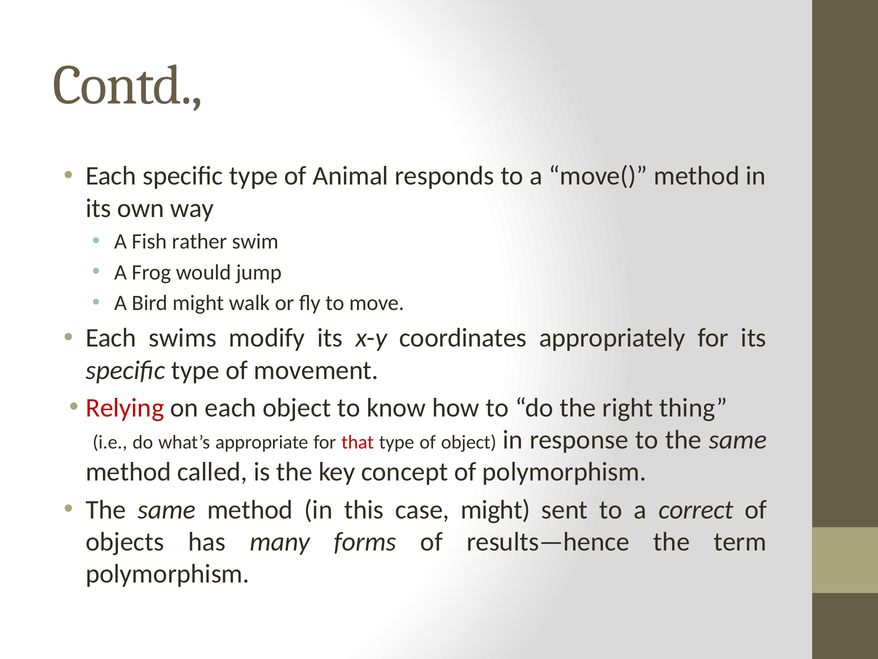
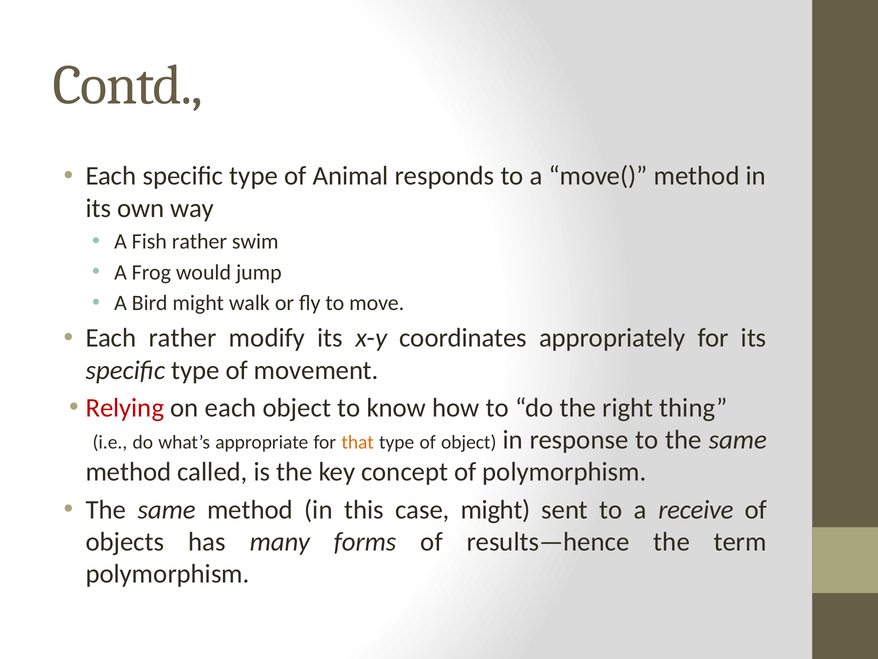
Each swims: swims -> rather
that colour: red -> orange
correct: correct -> receive
